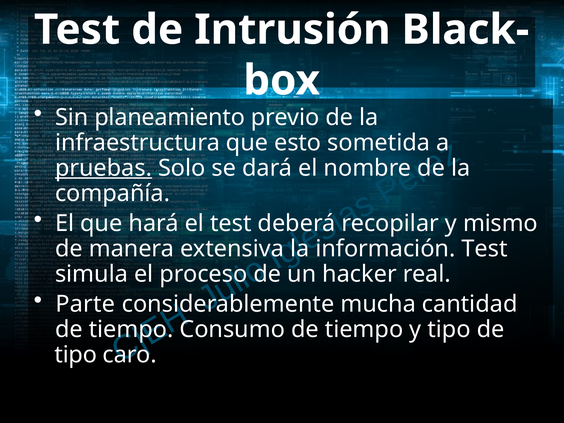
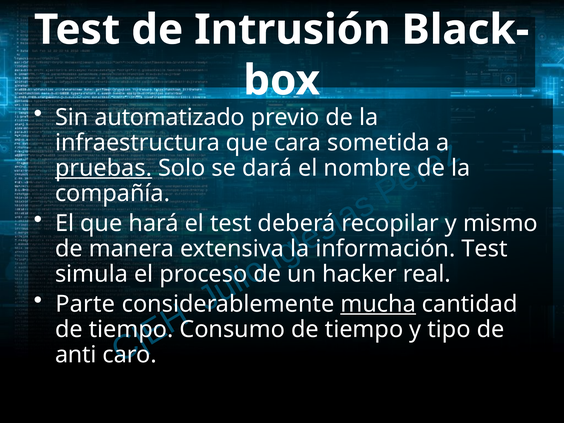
planeamiento: planeamiento -> automatizado
esto: esto -> cara
mucha underline: none -> present
tipo at (76, 355): tipo -> anti
